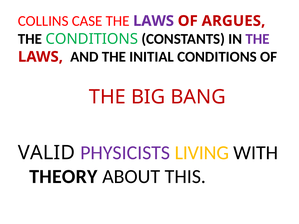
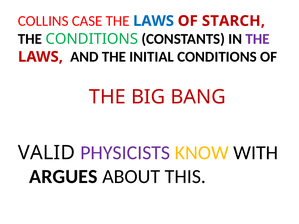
LAWS at (154, 21) colour: purple -> blue
ARGUES: ARGUES -> STARCH
LIVING: LIVING -> KNOW
THEORY: THEORY -> ARGUES
